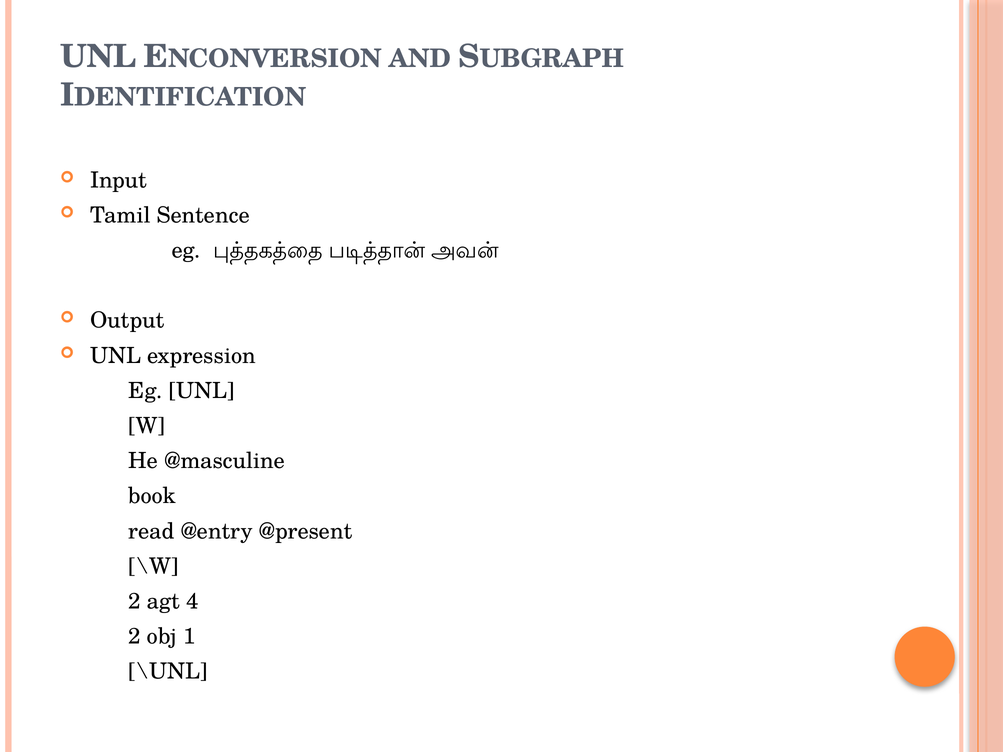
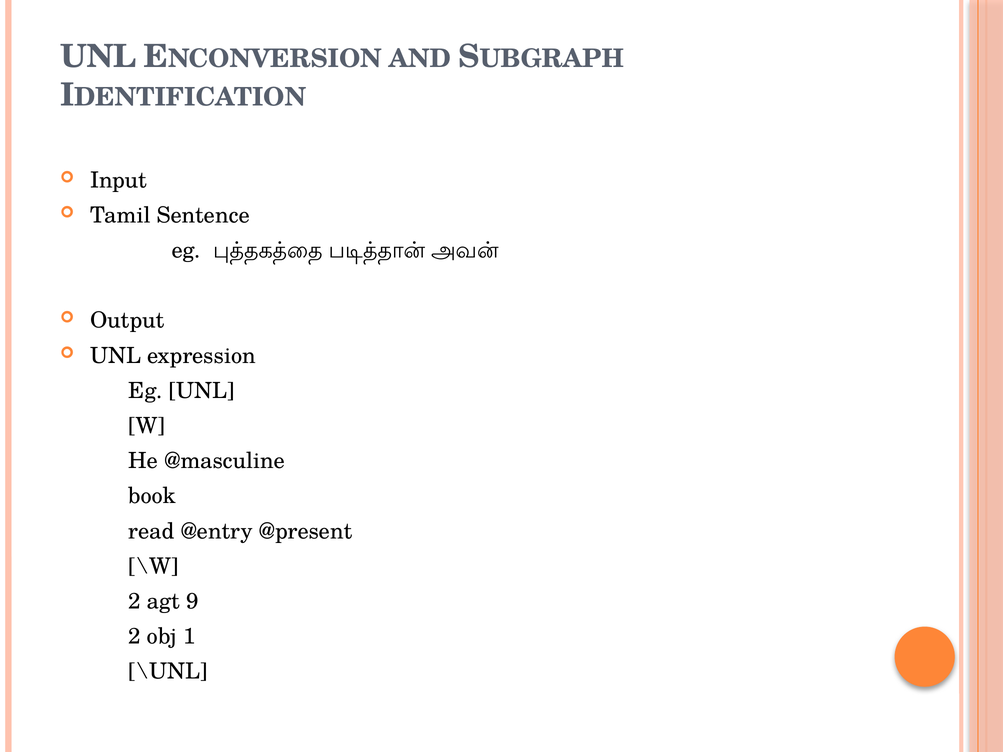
4: 4 -> 9
